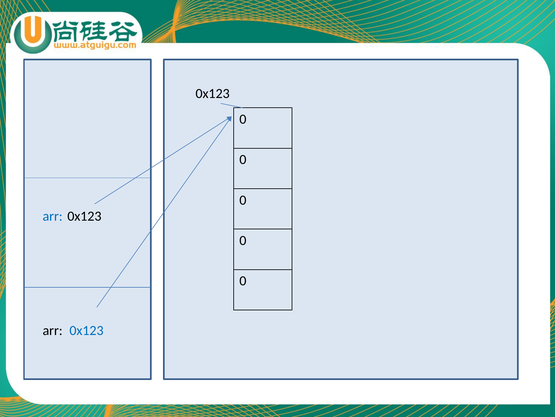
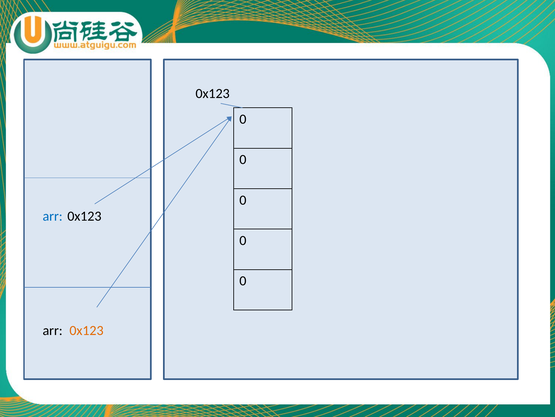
0x123 at (86, 330) colour: blue -> orange
